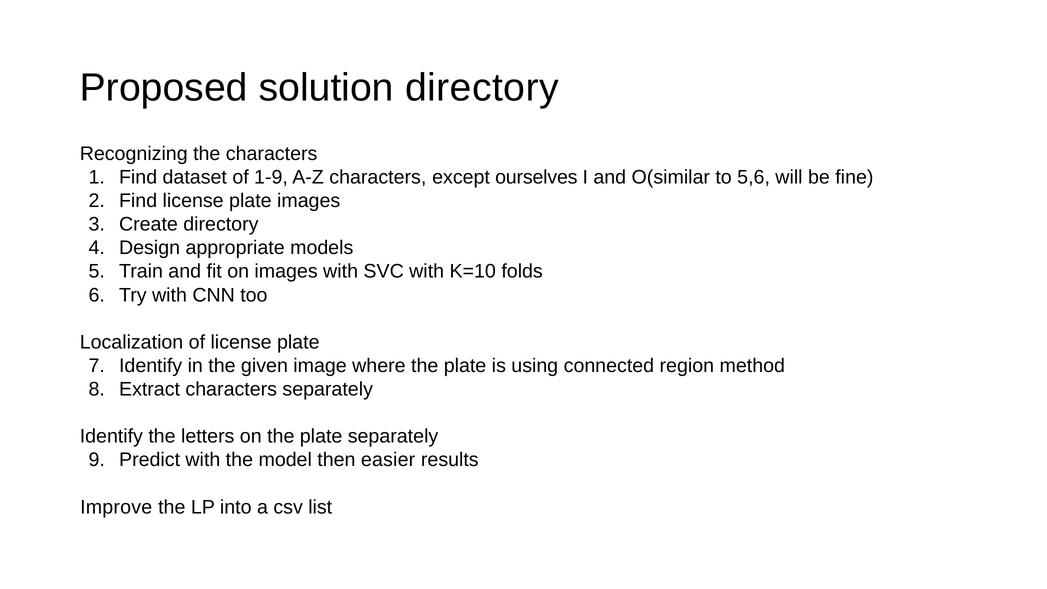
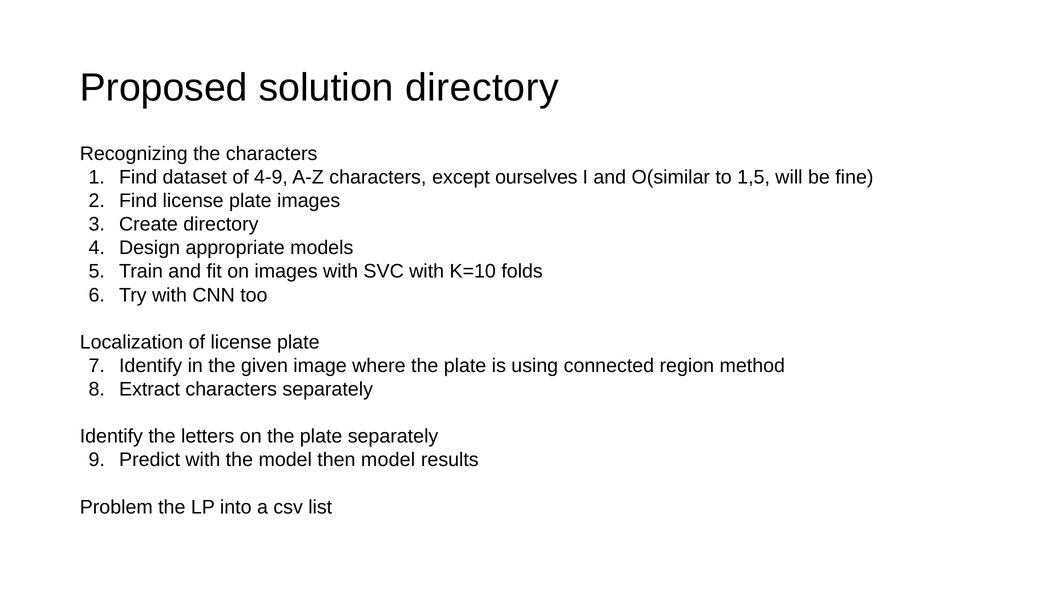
1-9: 1-9 -> 4-9
5,6: 5,6 -> 1,5
then easier: easier -> model
Improve: Improve -> Problem
